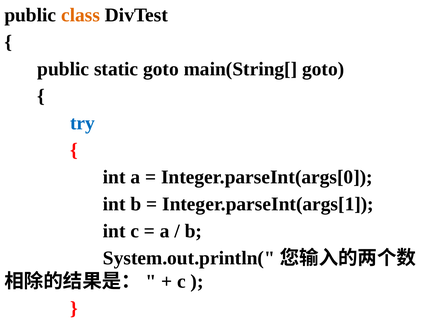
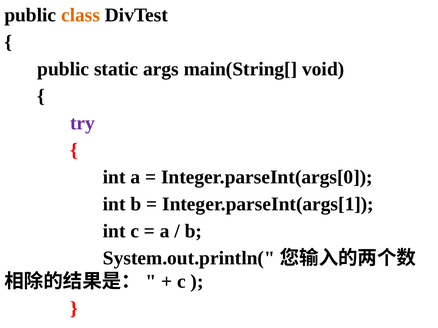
static goto: goto -> args
main(String[ goto: goto -> void
try colour: blue -> purple
